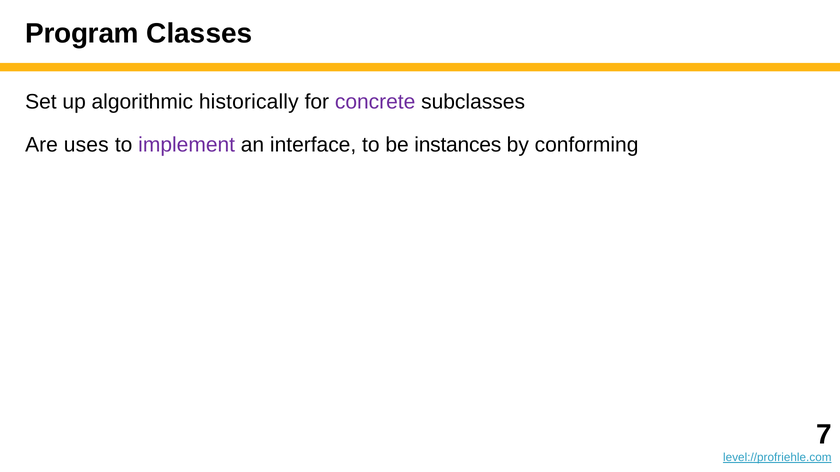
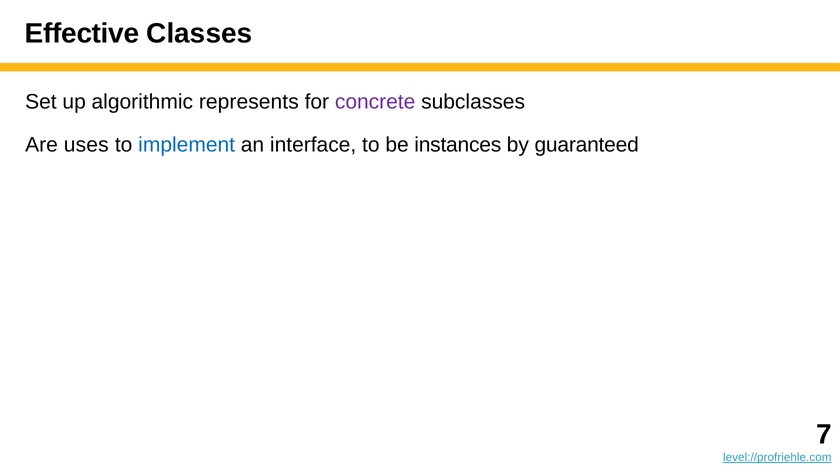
Program: Program -> Effective
historically: historically -> represents
implement colour: purple -> blue
conforming: conforming -> guaranteed
